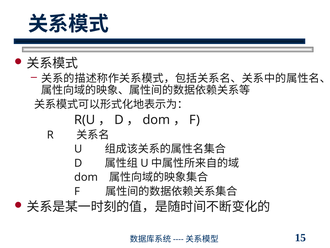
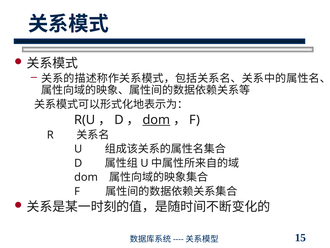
dom at (156, 120) underline: none -> present
